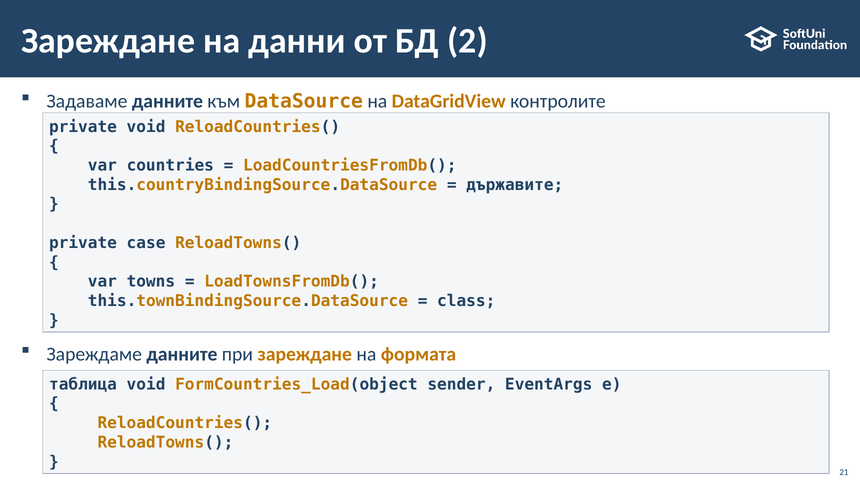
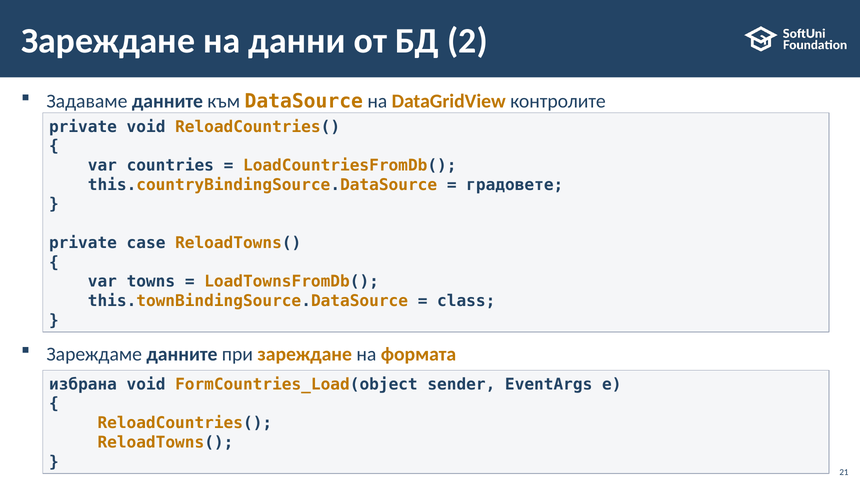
държавите: държавите -> градовете
таблица: таблица -> избрана
